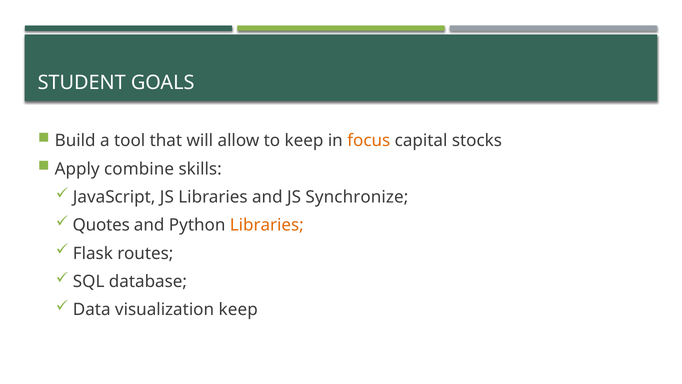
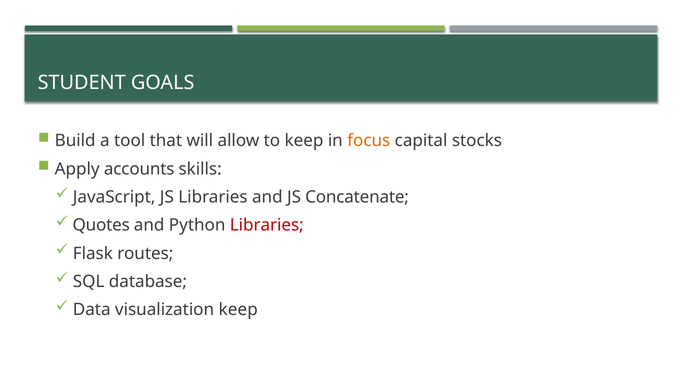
combine: combine -> accounts
Synchronize: Synchronize -> Concatenate
Libraries at (267, 225) colour: orange -> red
